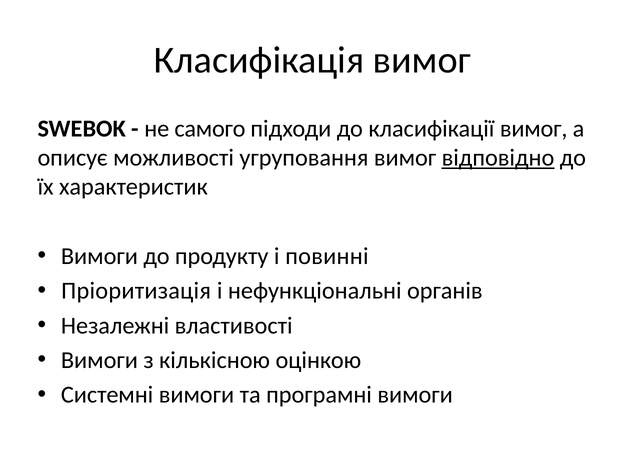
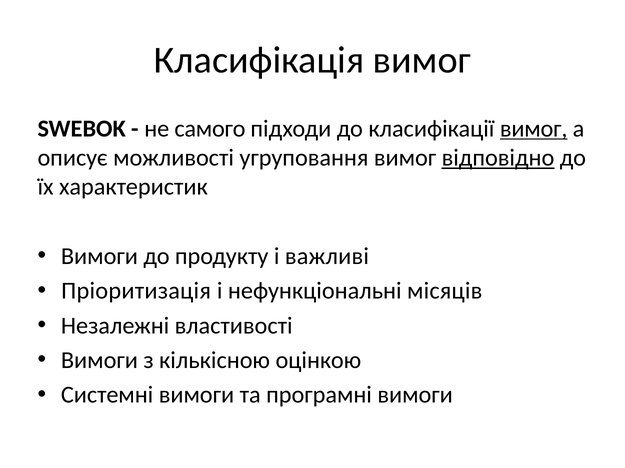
вимог at (534, 129) underline: none -> present
повинні: повинні -> важливі
органів: органів -> місяців
